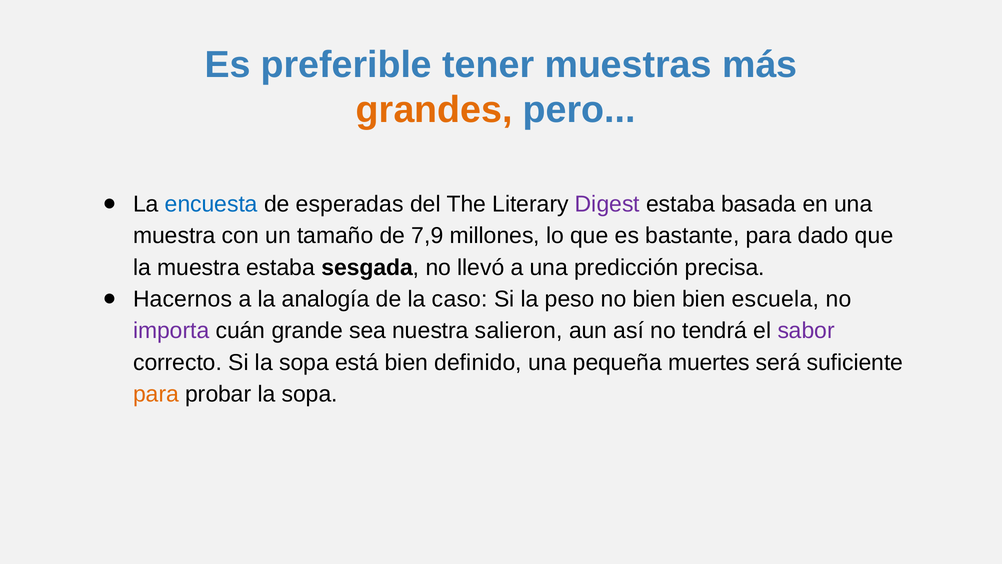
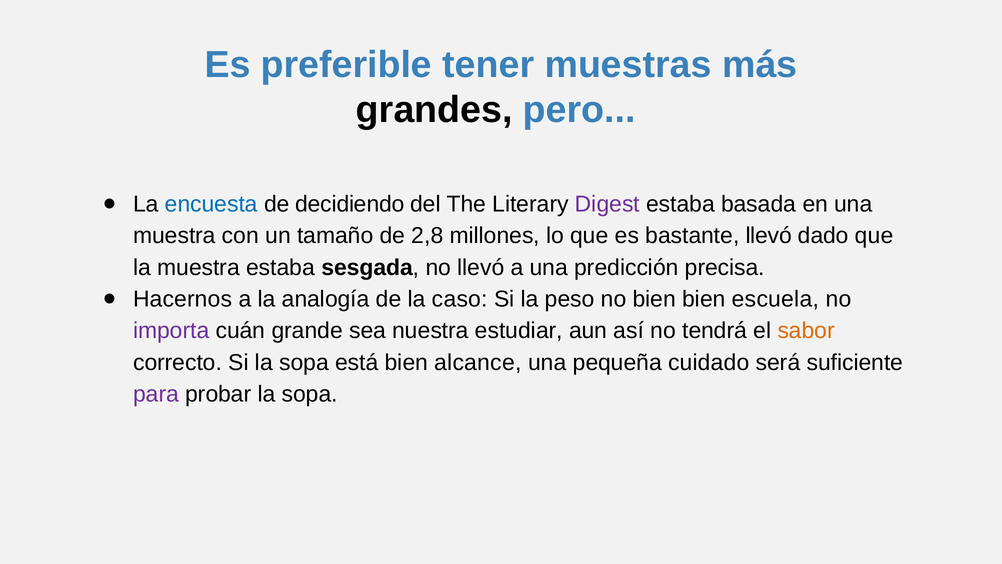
grandes colour: orange -> black
esperadas: esperadas -> decidiendo
7,9: 7,9 -> 2,8
bastante para: para -> llevó
salieron: salieron -> estudiar
sabor colour: purple -> orange
definido: definido -> alcance
muertes: muertes -> cuidado
para at (156, 394) colour: orange -> purple
